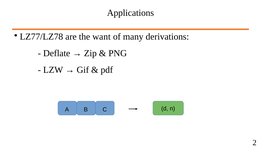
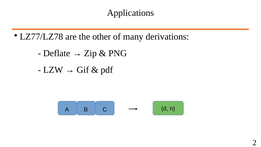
want: want -> other
